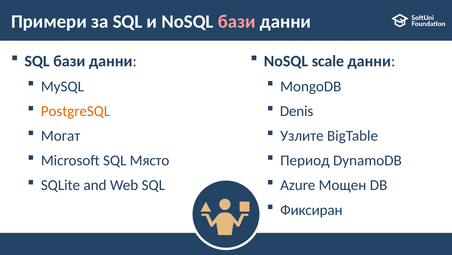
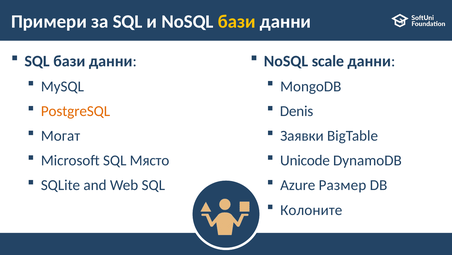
бази at (237, 21) colour: pink -> yellow
Узлите: Узлите -> Заявки
Период: Период -> Unicode
Мощен: Мощен -> Размер
Фиксиран: Фиксиран -> Колоните
